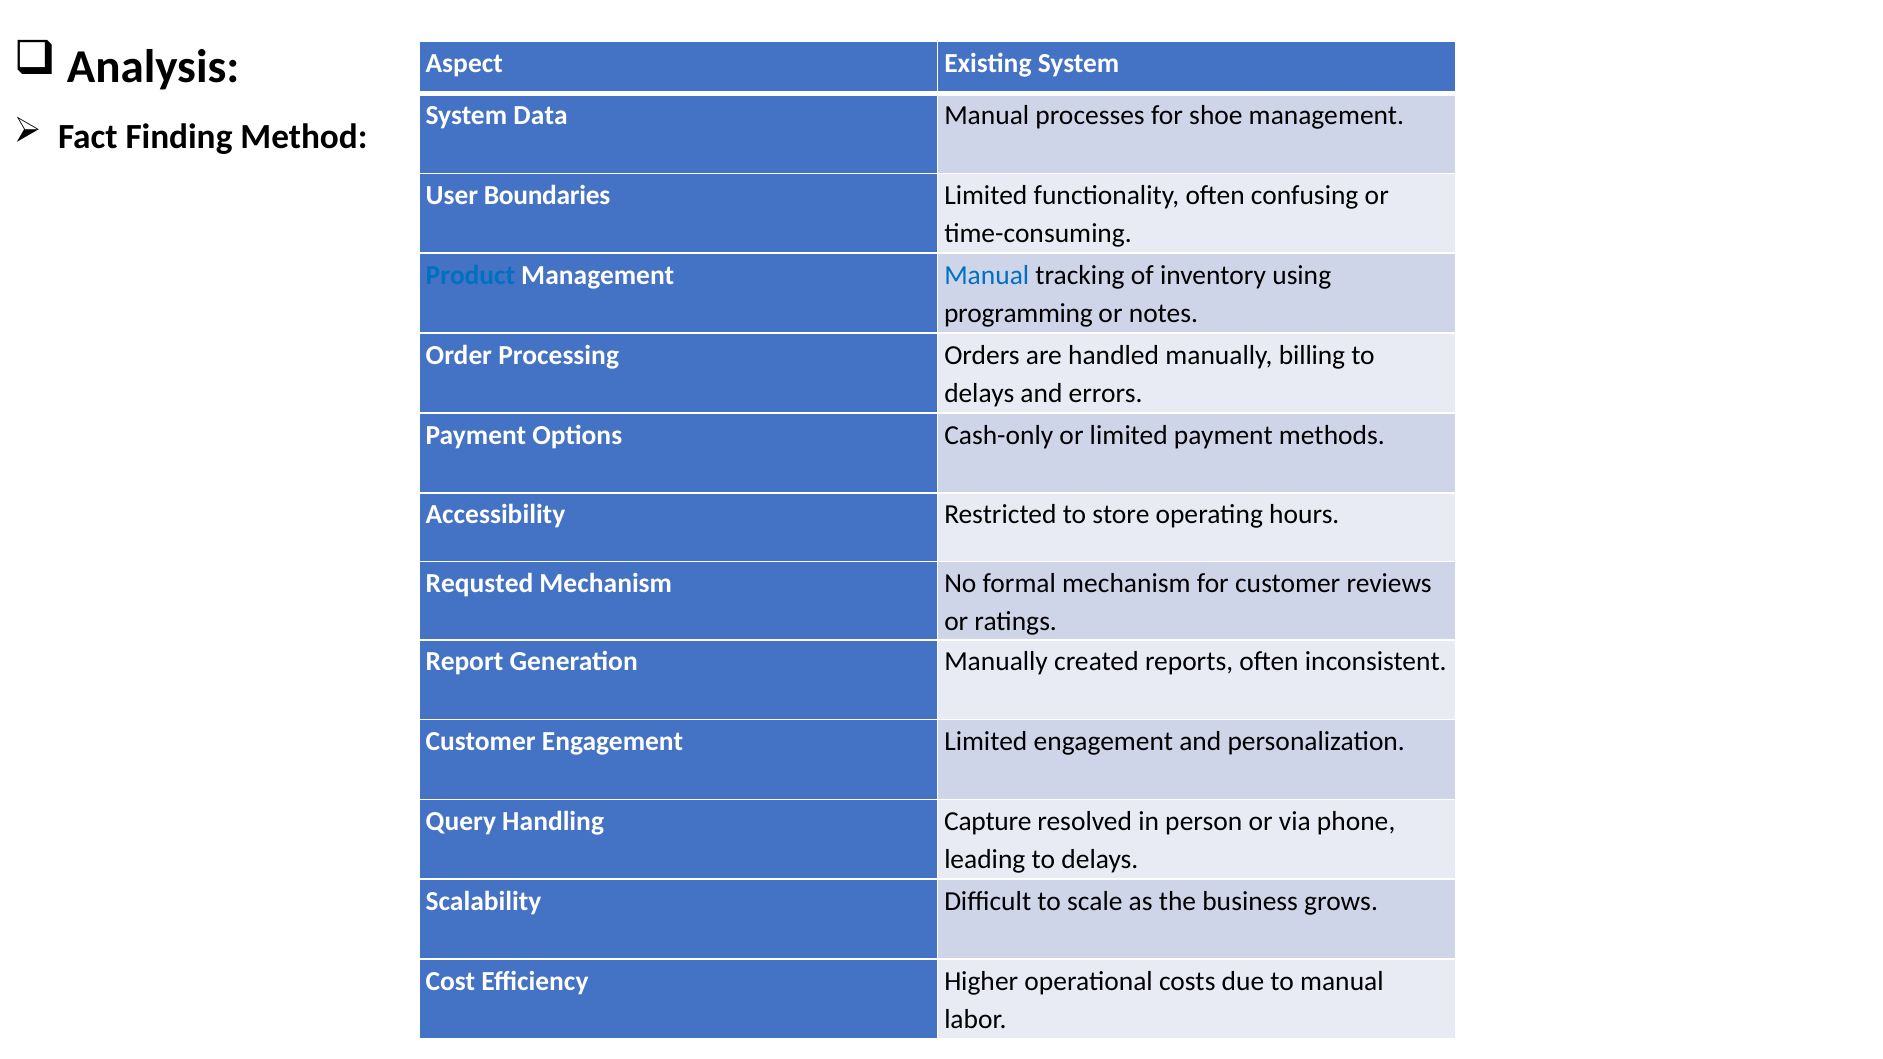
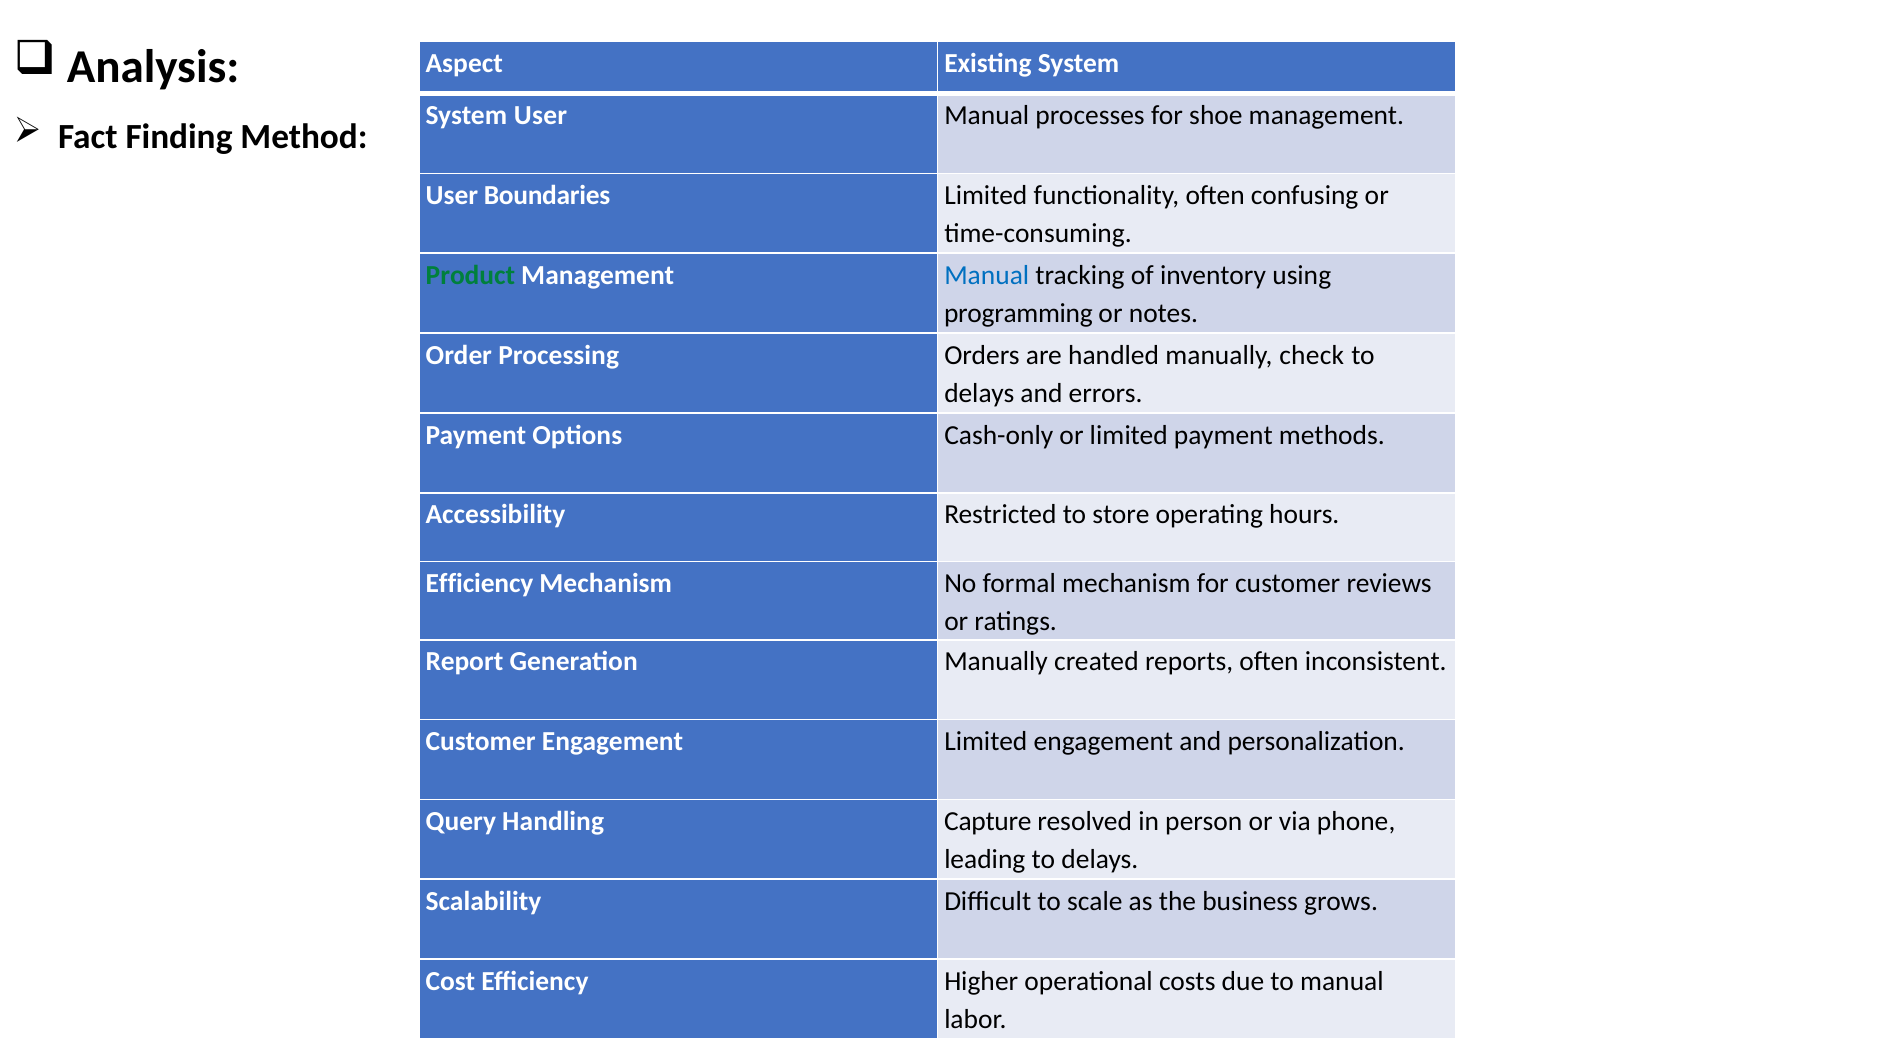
System Data: Data -> User
Product colour: blue -> green
billing: billing -> check
Requsted at (480, 584): Requsted -> Efficiency
